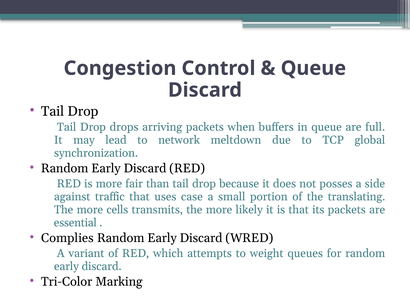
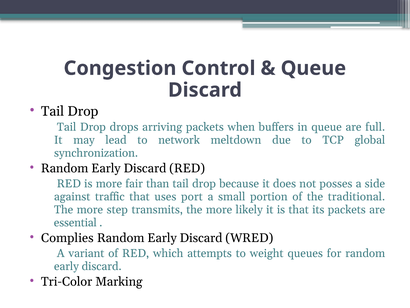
case: case -> port
translating: translating -> traditional
cells: cells -> step
